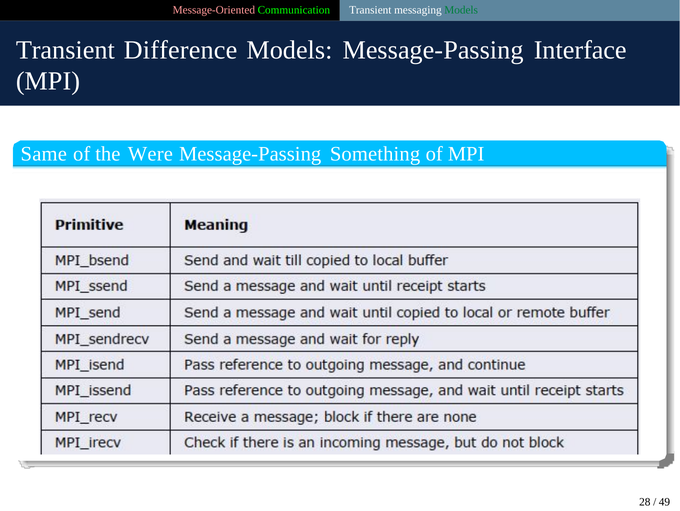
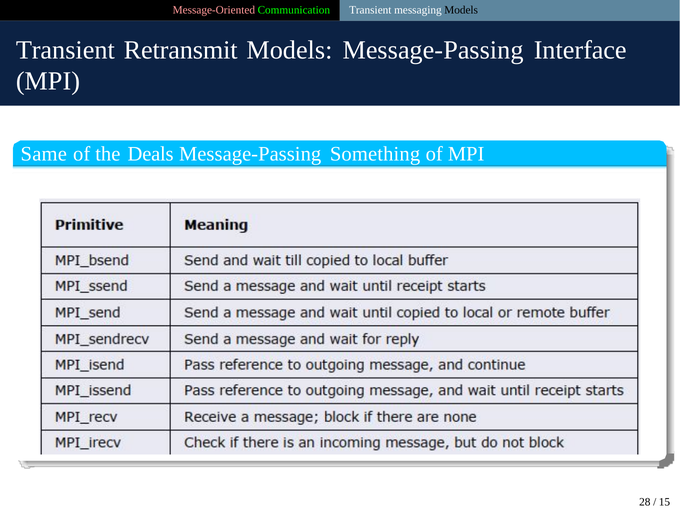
Models at (461, 10) colour: green -> black
Difference: Difference -> Retransmit
Were: Were -> Deals
49: 49 -> 15
